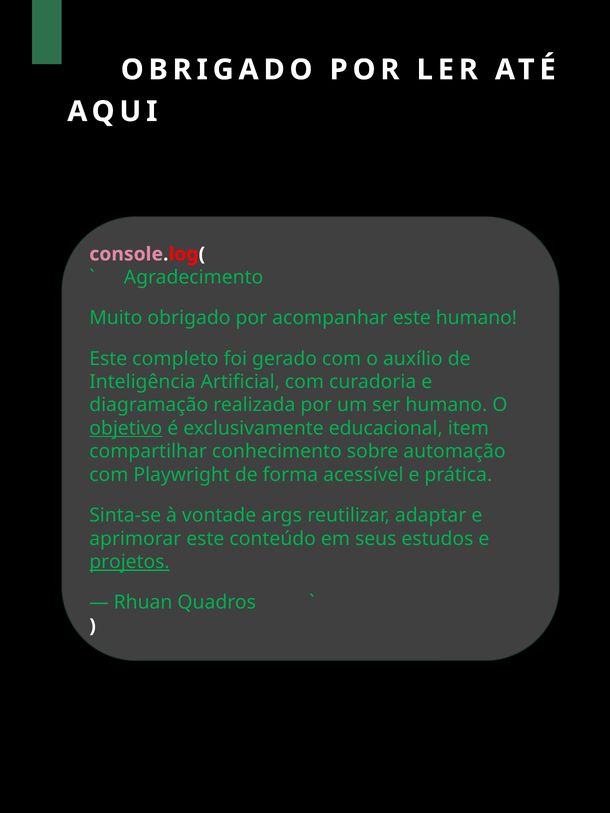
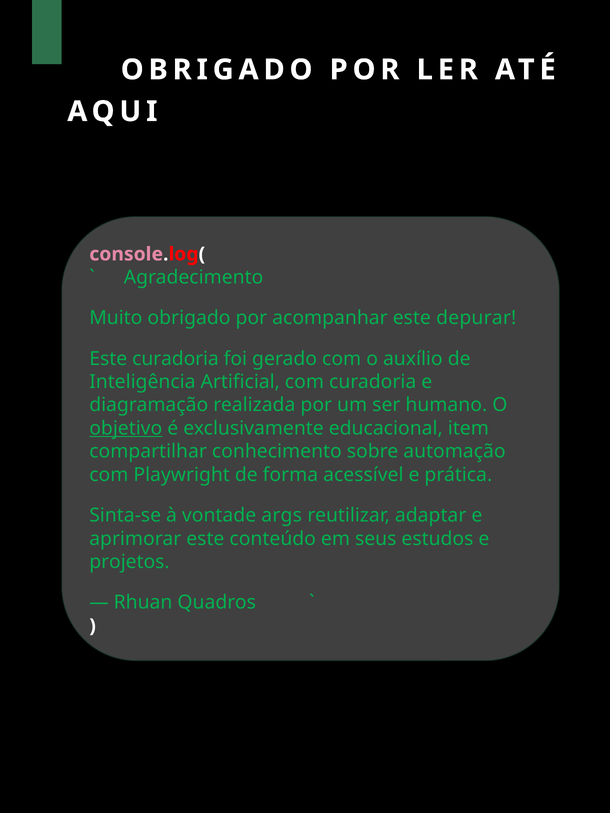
este humano: humano -> depurar
Este completo: completo -> curadoria
projetos underline: present -> none
